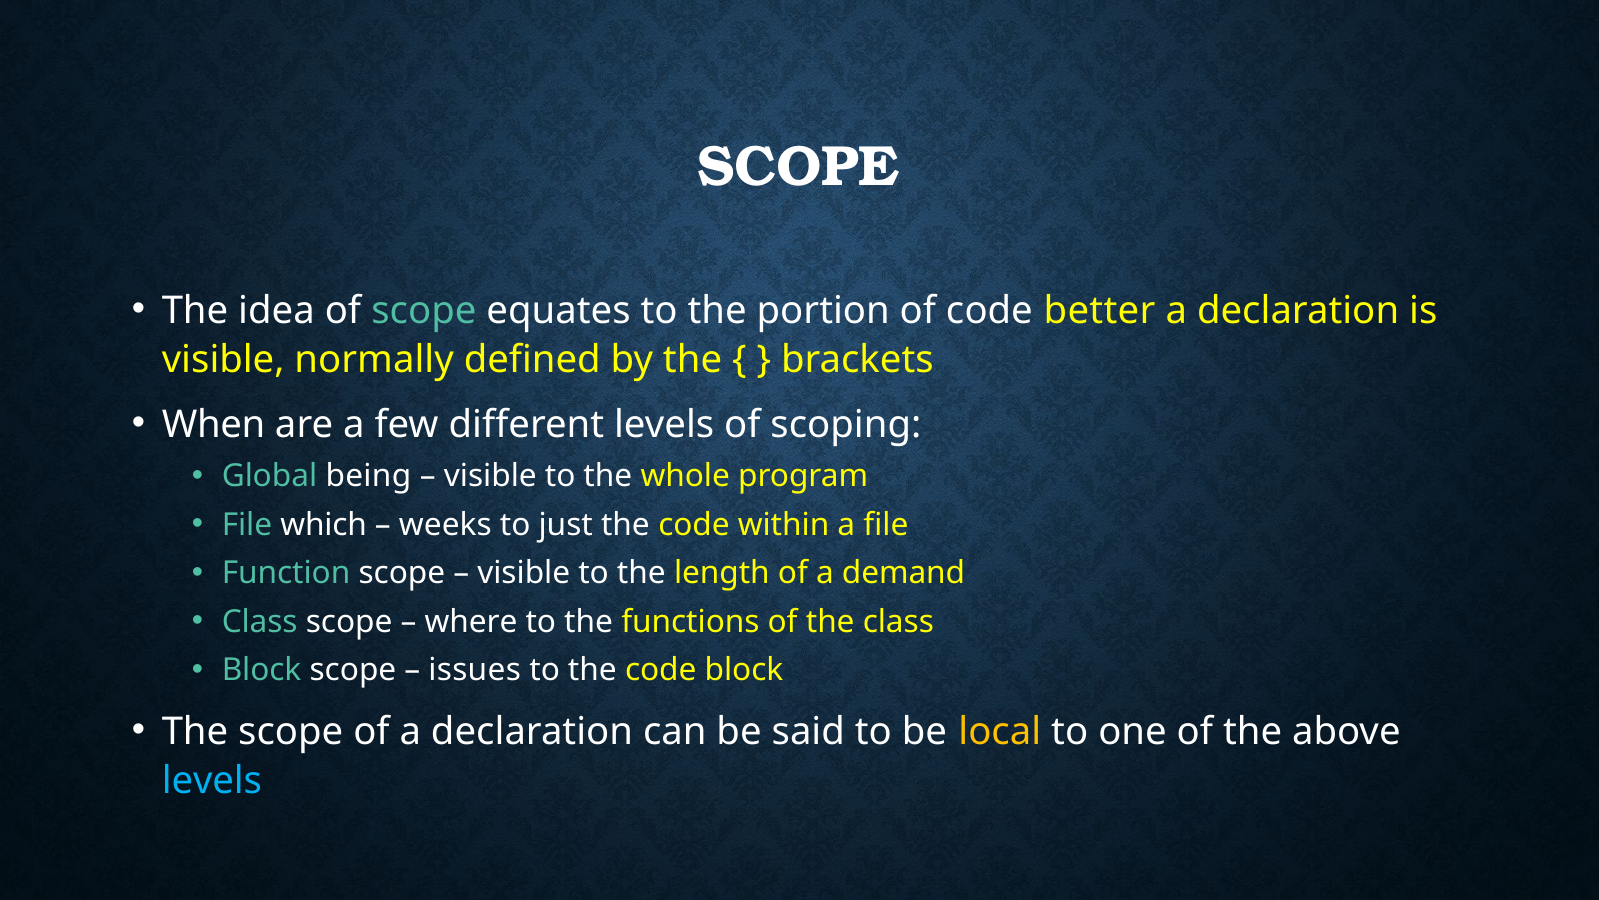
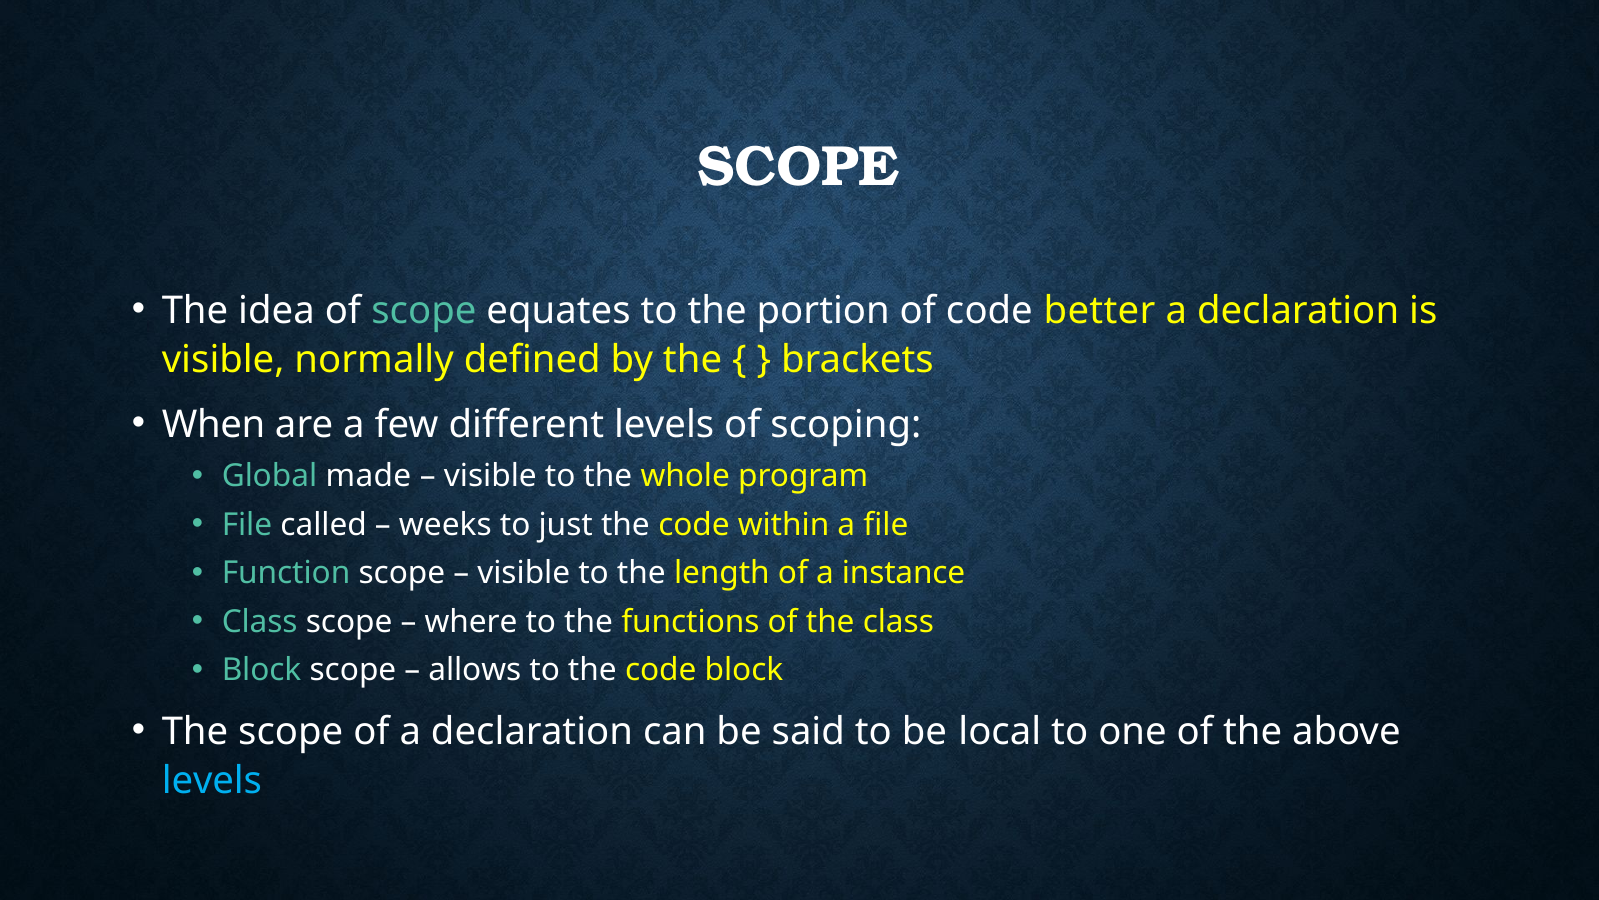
being: being -> made
which: which -> called
demand: demand -> instance
issues: issues -> allows
local colour: yellow -> white
